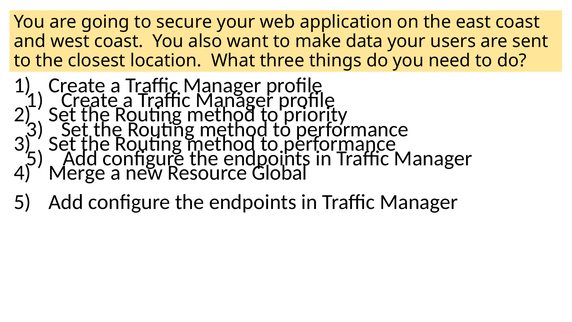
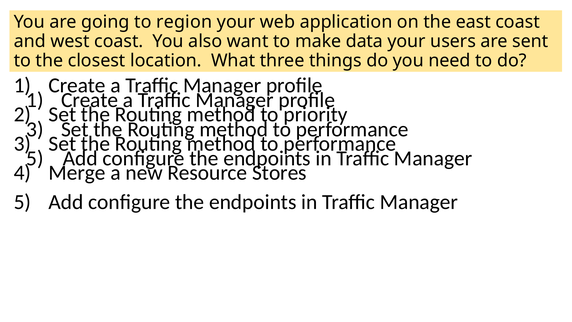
secure: secure -> region
Global: Global -> Stores
